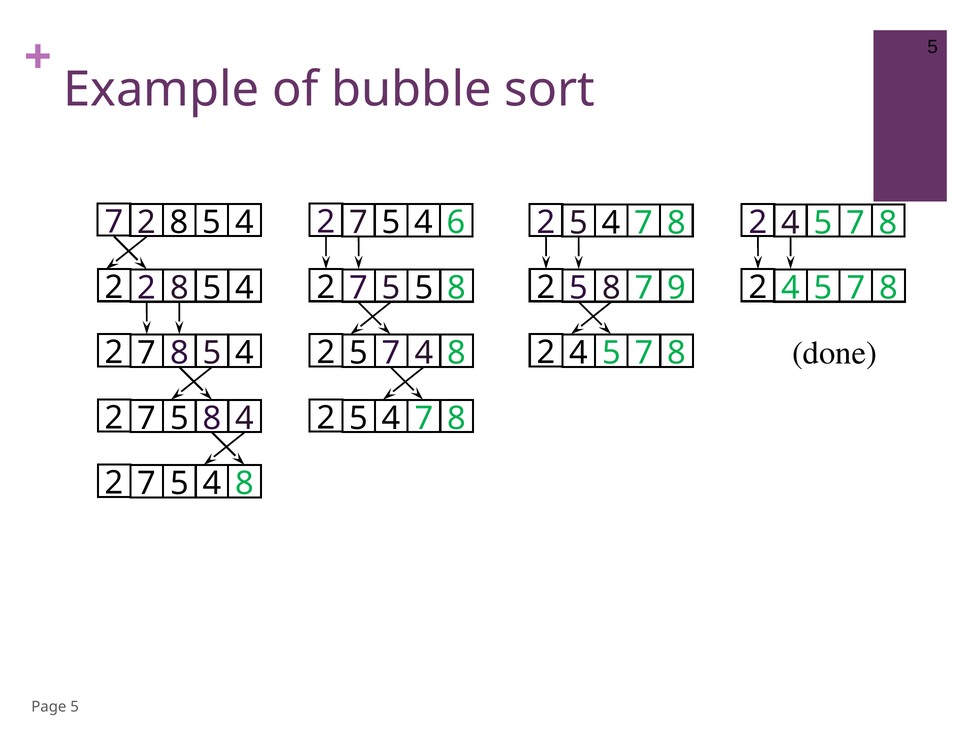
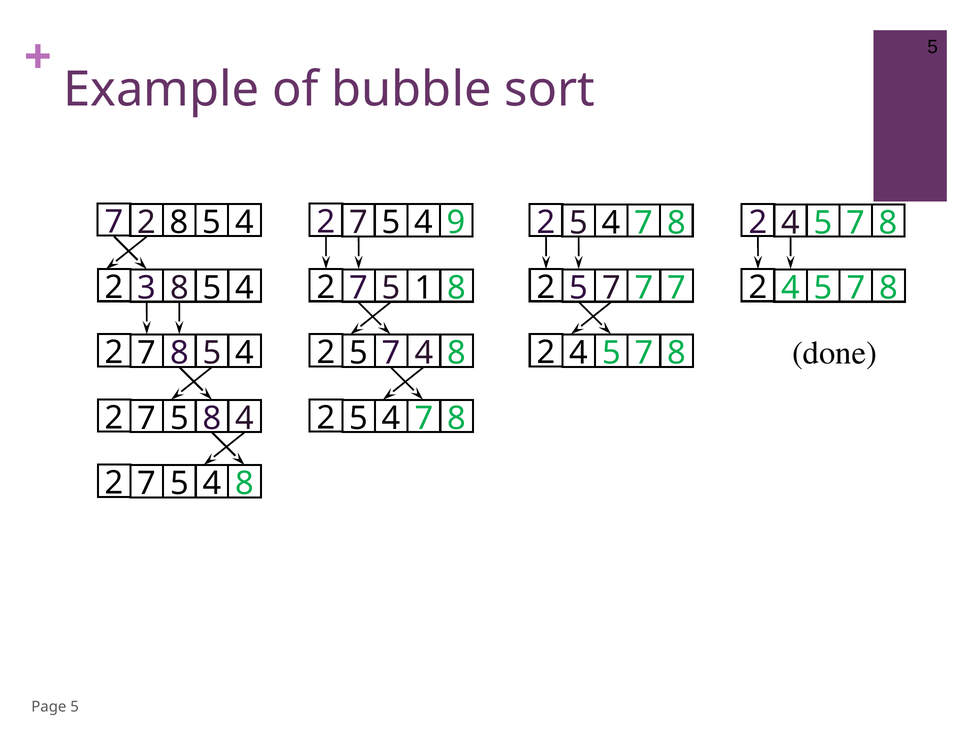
6: 6 -> 9
2 2: 2 -> 3
5 5: 5 -> 1
8 at (611, 288): 8 -> 7
9 at (677, 288): 9 -> 7
